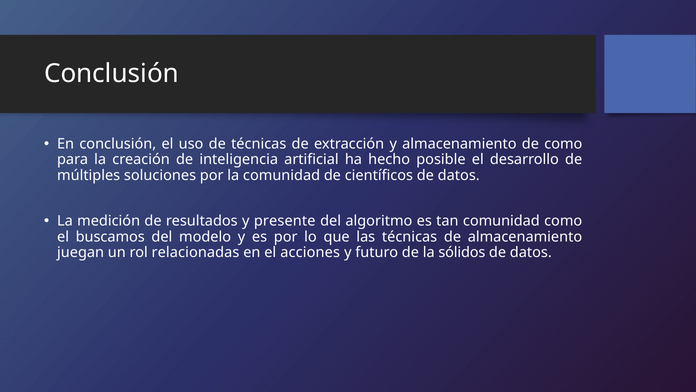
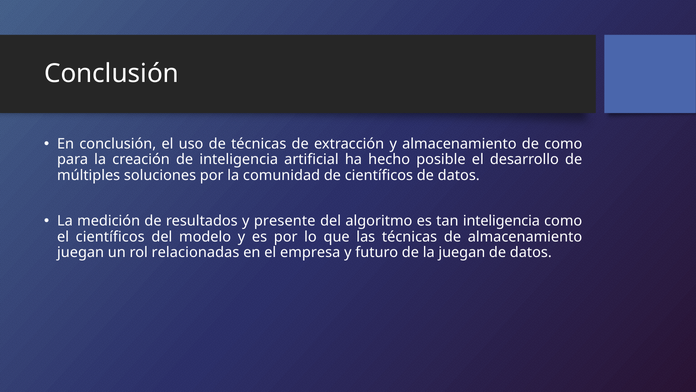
tan comunidad: comunidad -> inteligencia
el buscamos: buscamos -> científicos
acciones: acciones -> empresa
la sólidos: sólidos -> juegan
